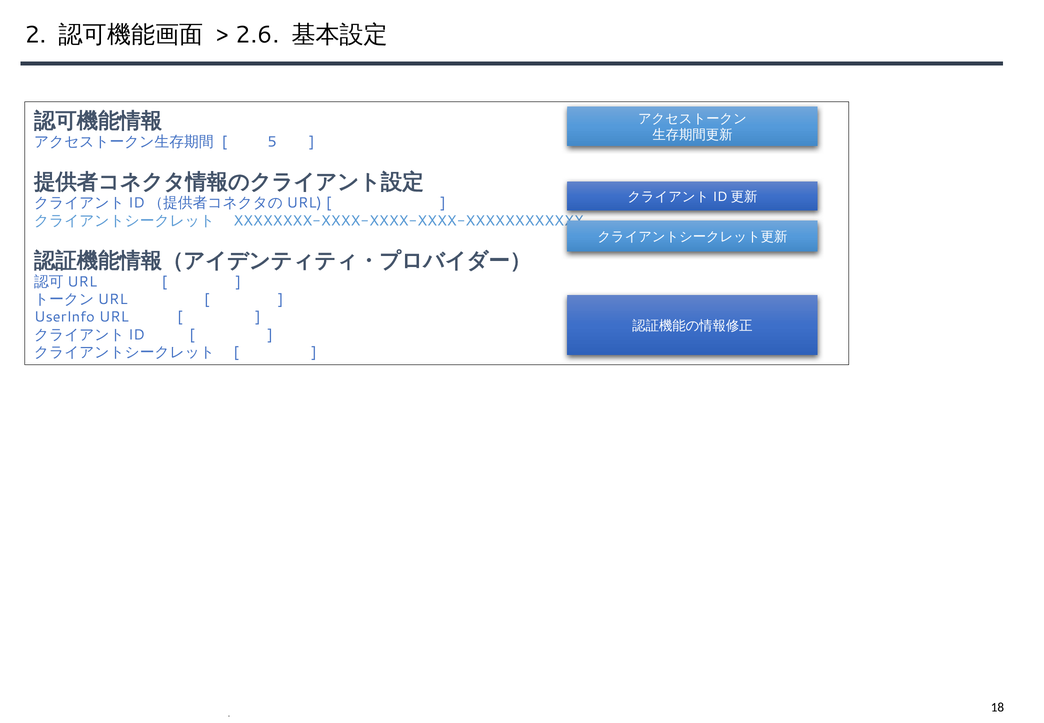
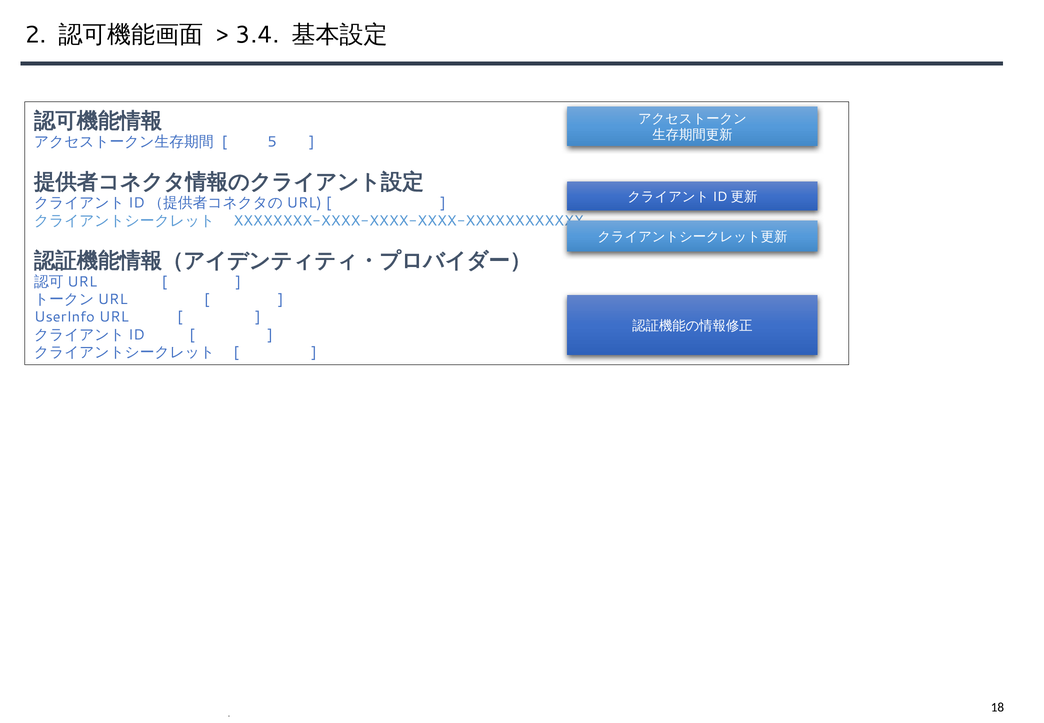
2.6: 2.6 -> 3.4
